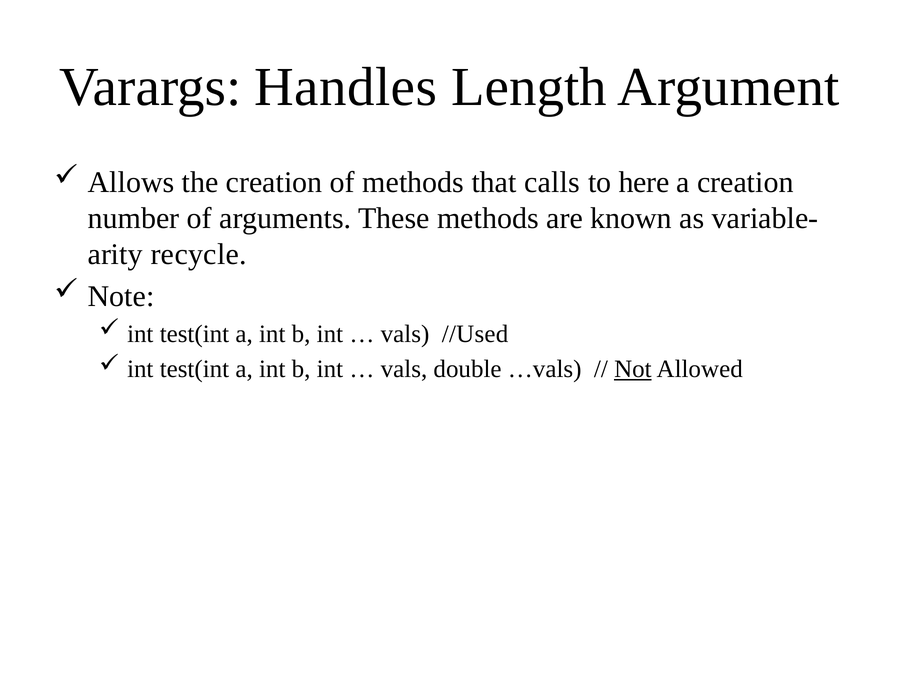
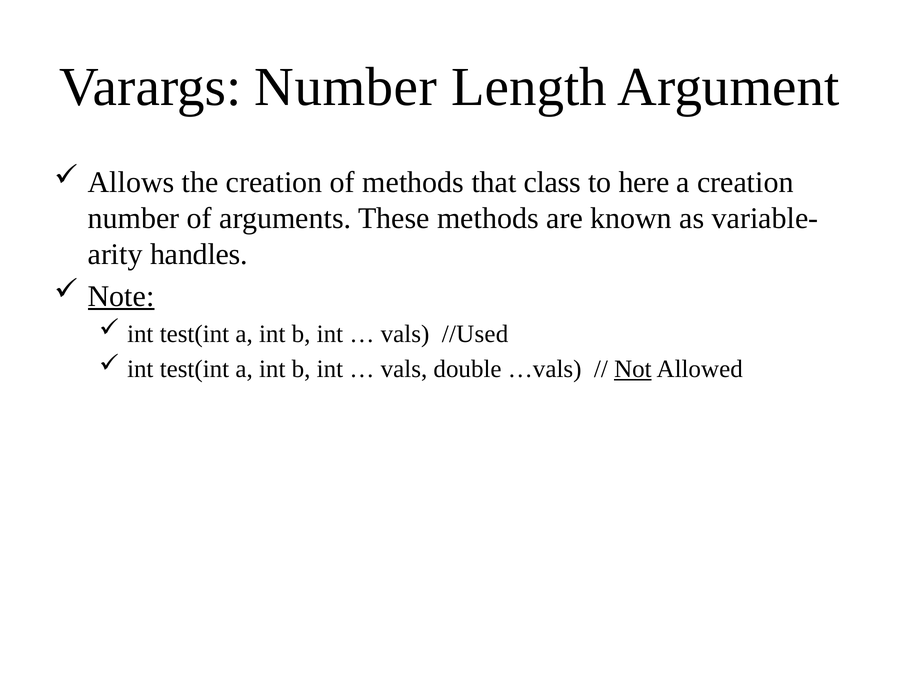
Varargs Handles: Handles -> Number
calls: calls -> class
recycle: recycle -> handles
Note underline: none -> present
